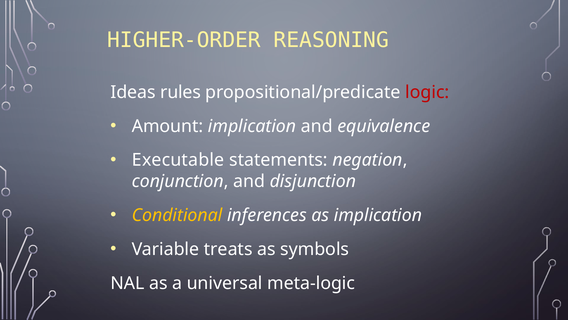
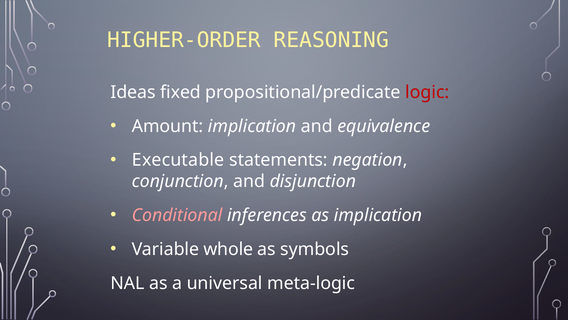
rules: rules -> fixed
Conditional colour: yellow -> pink
treats: treats -> whole
